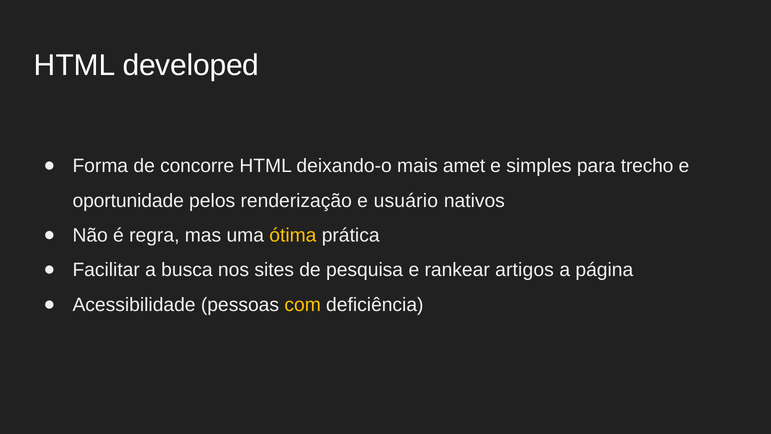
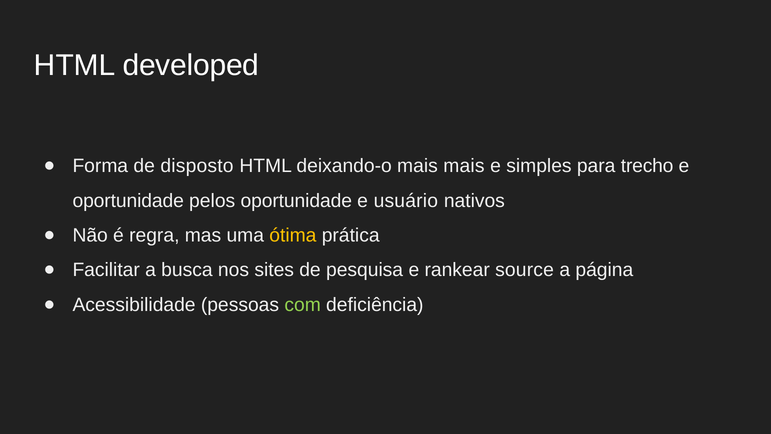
concorre: concorre -> disposto
mais amet: amet -> mais
pelos renderização: renderização -> oportunidade
artigos: artigos -> source
com colour: yellow -> light green
